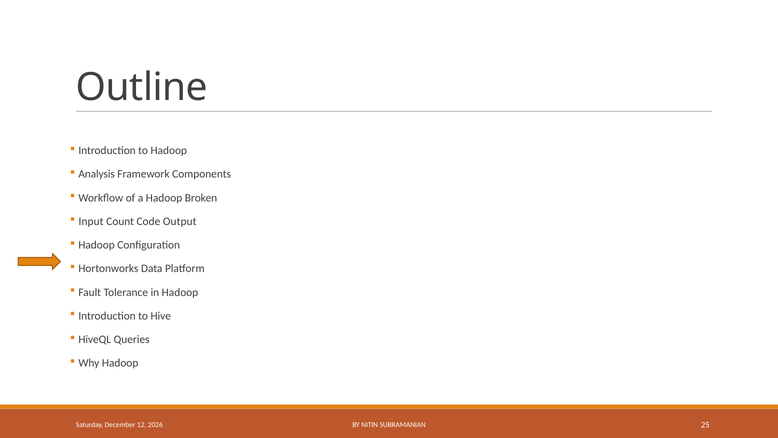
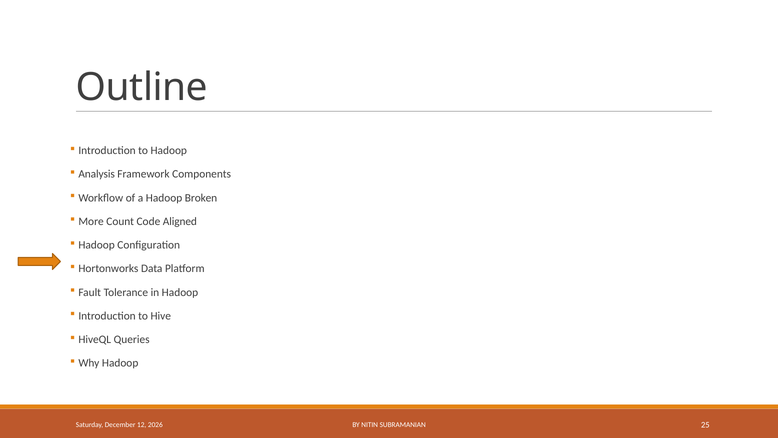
Input: Input -> More
Output: Output -> Aligned
